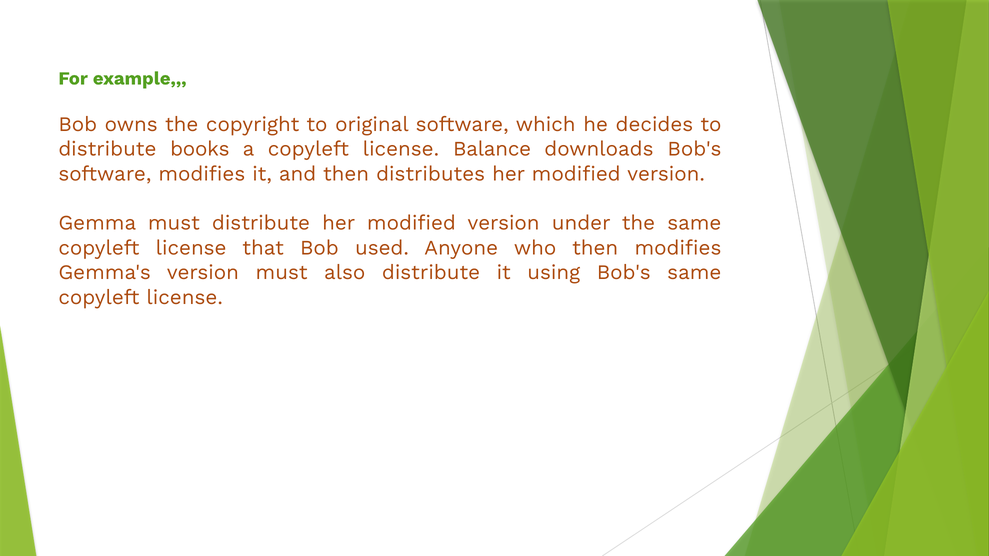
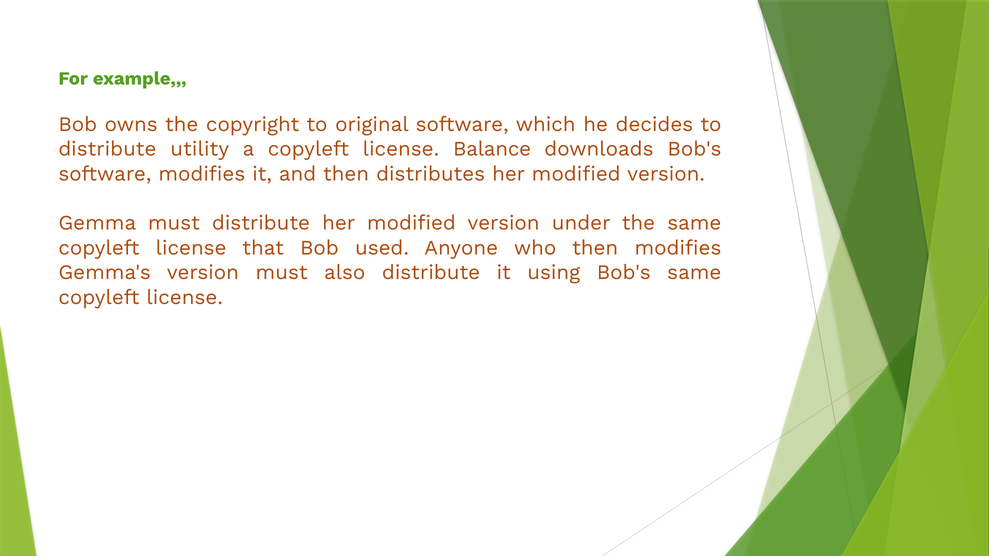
books: books -> utility
